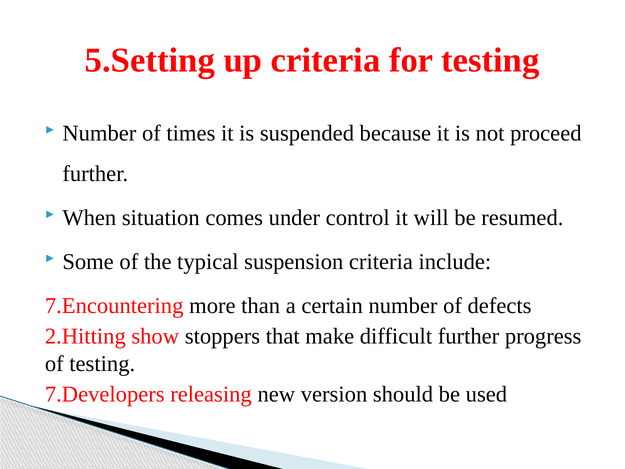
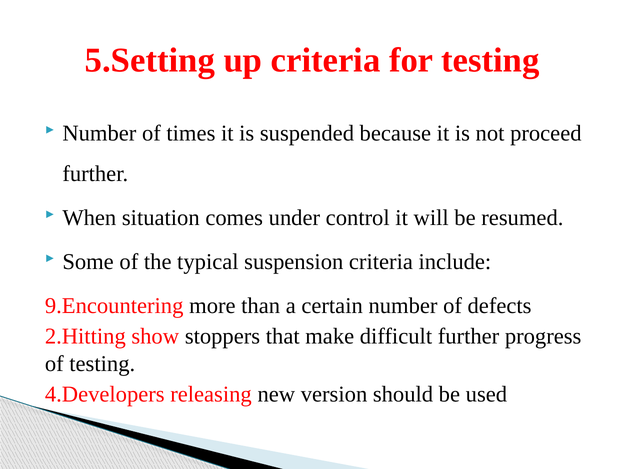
7.Encountering: 7.Encountering -> 9.Encountering
7.Developers: 7.Developers -> 4.Developers
